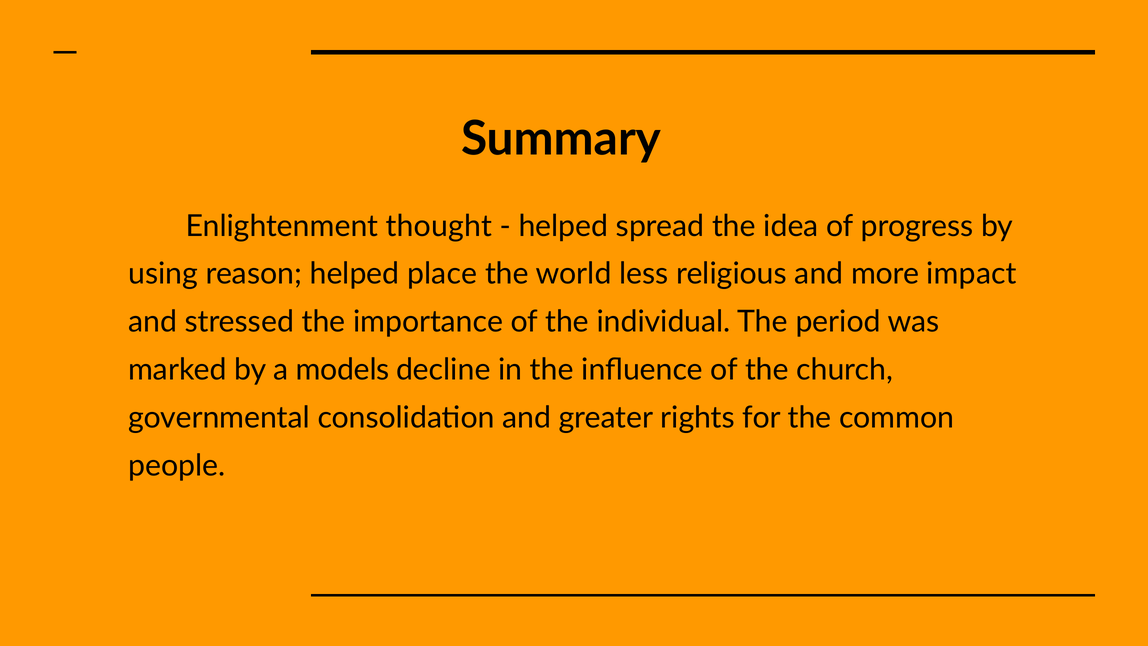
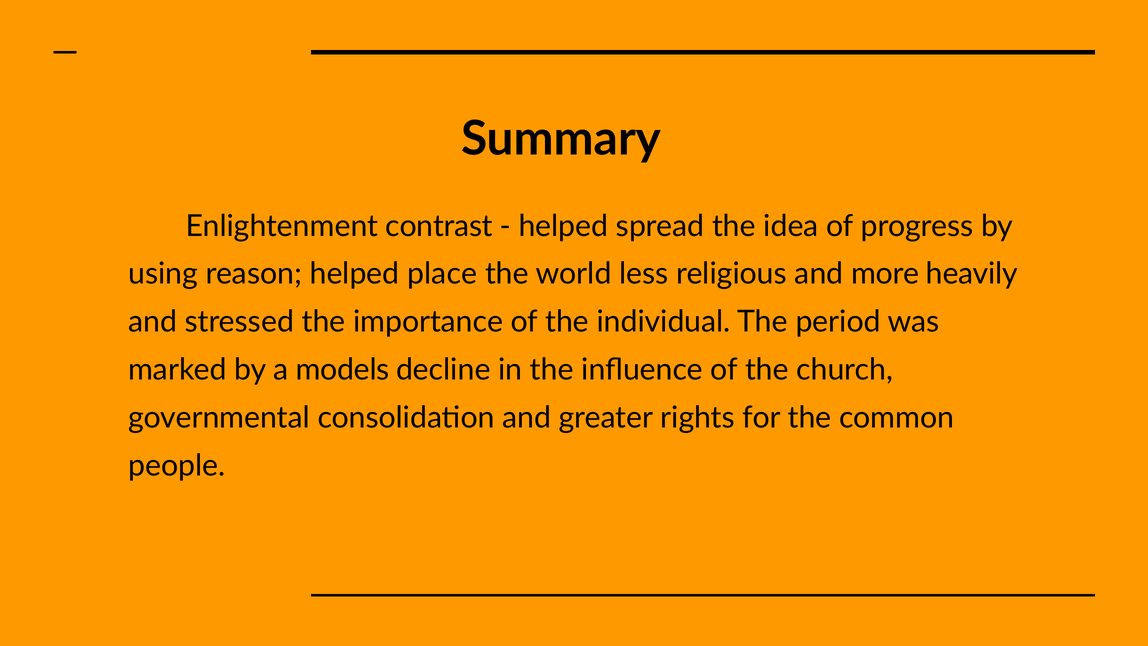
thought: thought -> contrast
impact: impact -> heavily
